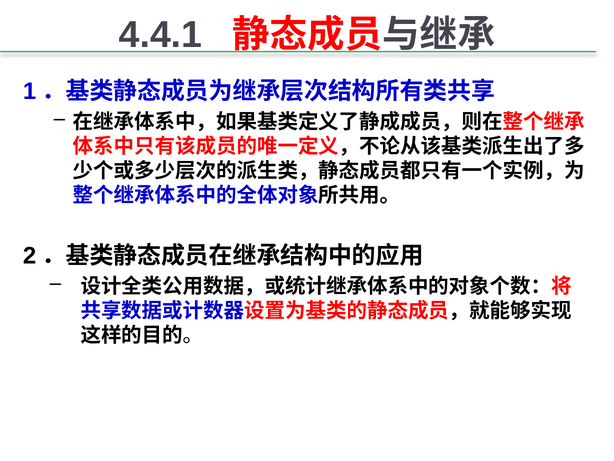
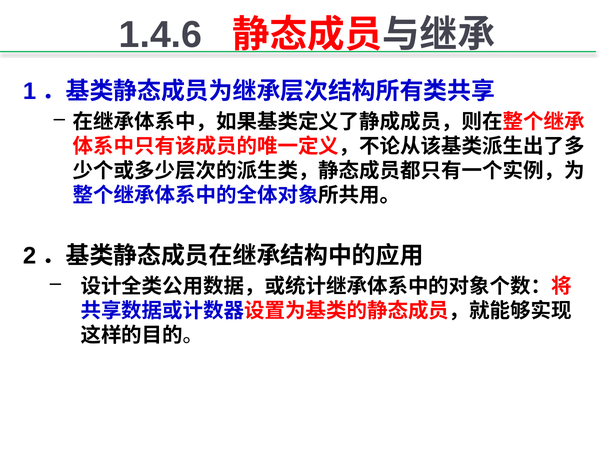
4.4.1: 4.4.1 -> 1.4.6
